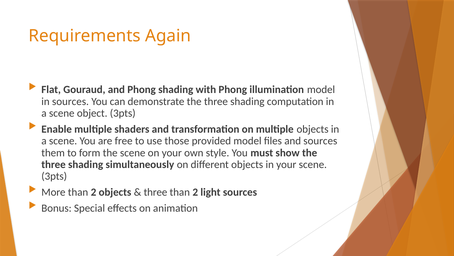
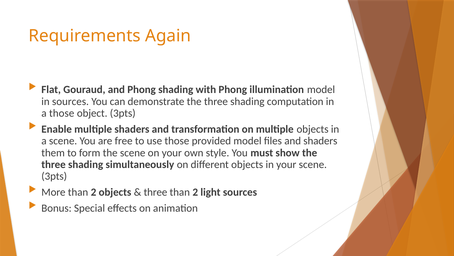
scene at (62, 113): scene -> those
and sources: sources -> shaders
